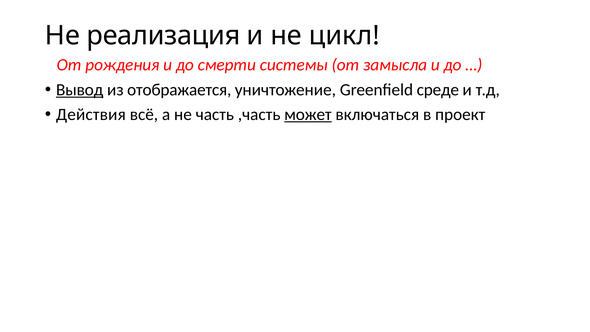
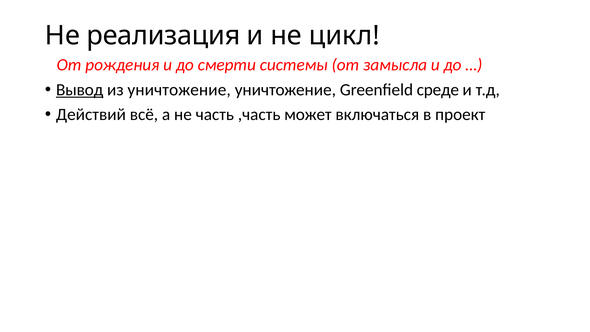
из отображается: отображается -> уничтожение
Действия: Действия -> Действий
может underline: present -> none
